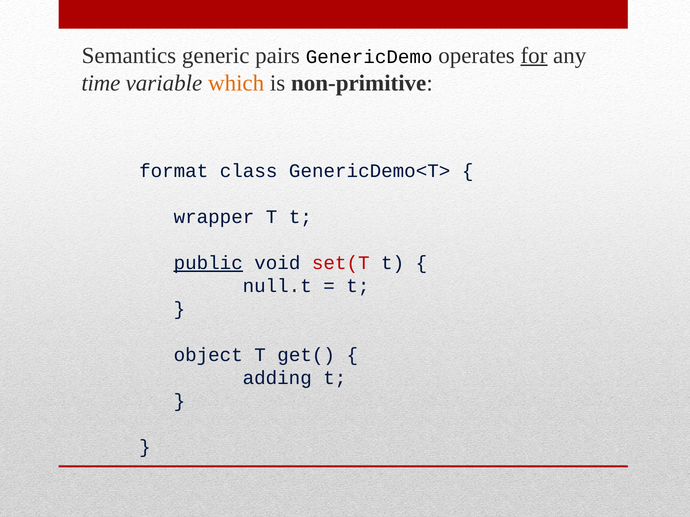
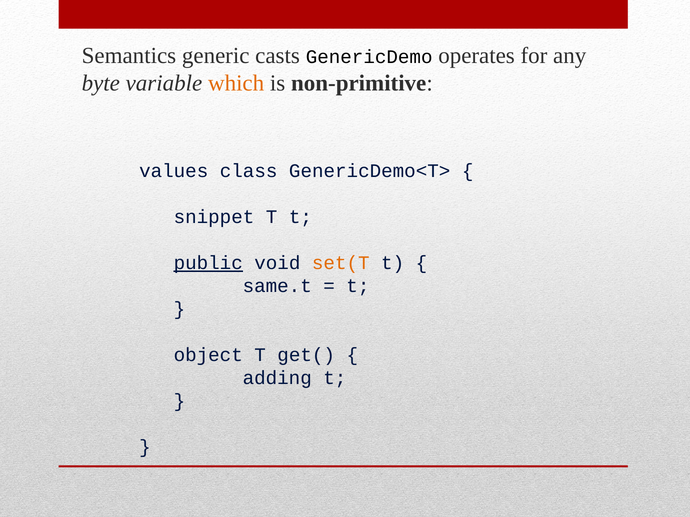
pairs: pairs -> casts
for underline: present -> none
time: time -> byte
format: format -> values
wrapper: wrapper -> snippet
set(T colour: red -> orange
null.t: null.t -> same.t
